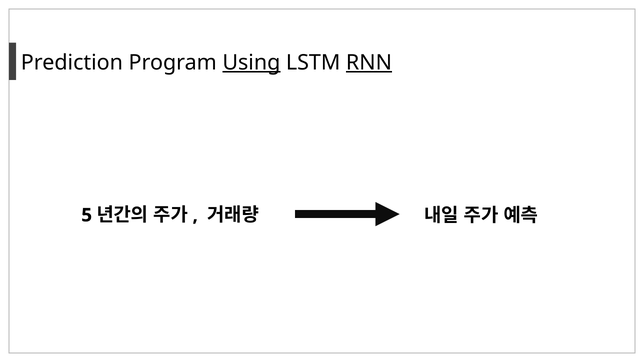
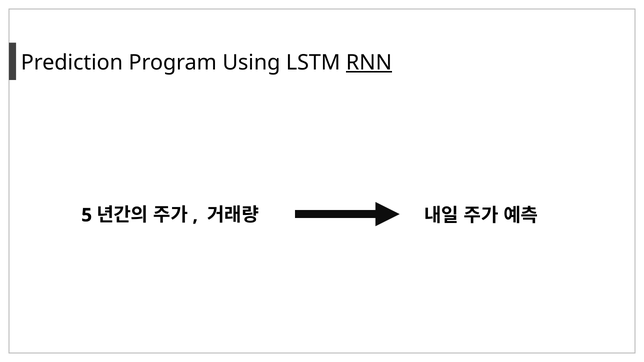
Using underline: present -> none
